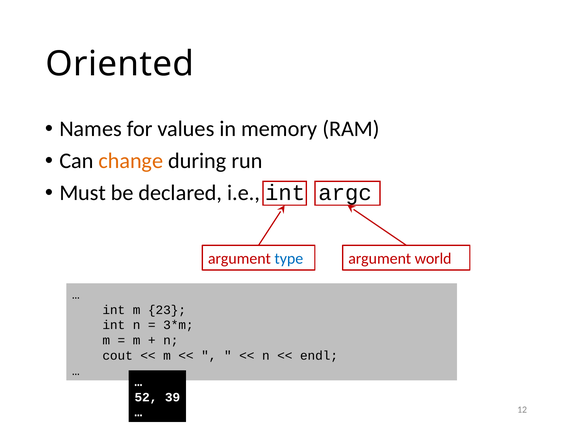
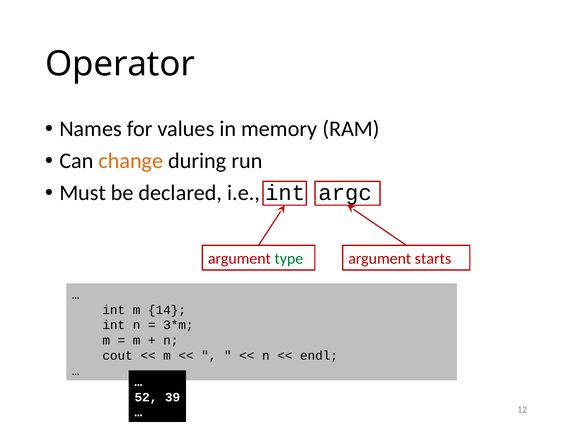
Oriented: Oriented -> Operator
type colour: blue -> green
world: world -> starts
23: 23 -> 14
